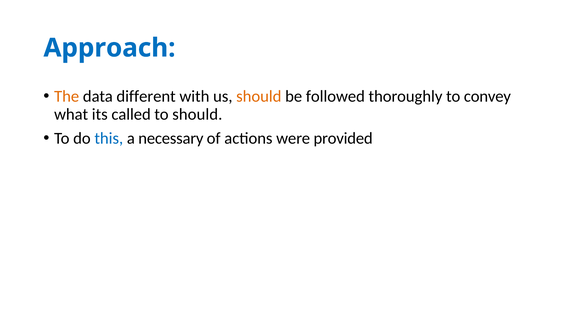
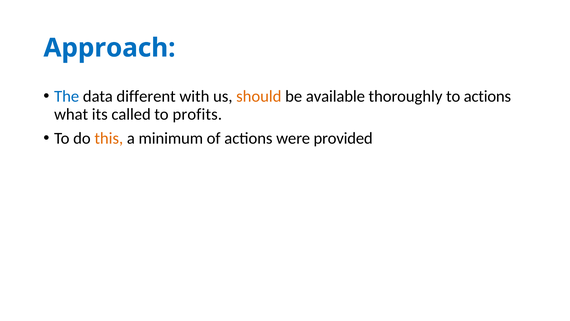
The colour: orange -> blue
followed: followed -> available
to convey: convey -> actions
to should: should -> profits
this colour: blue -> orange
necessary: necessary -> minimum
